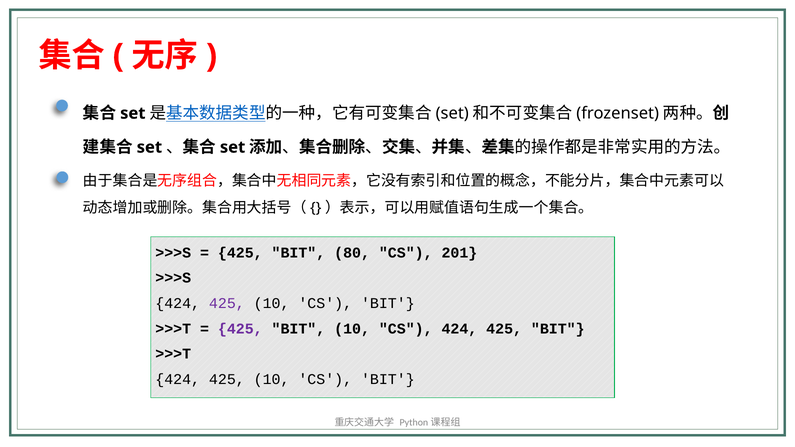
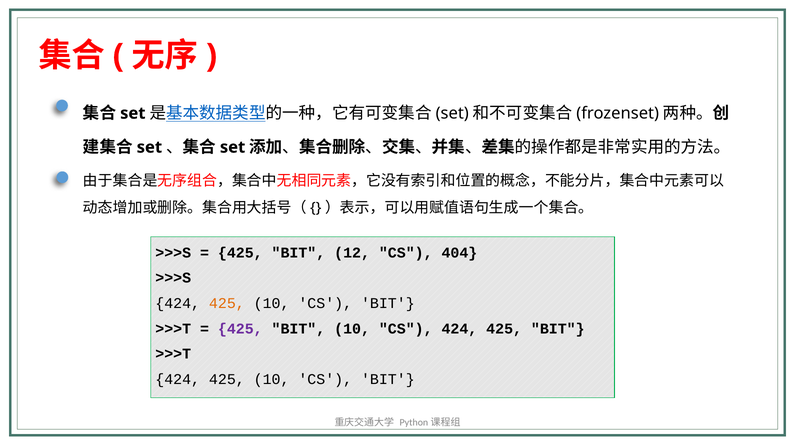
80: 80 -> 12
201: 201 -> 404
425 at (227, 303) colour: purple -> orange
